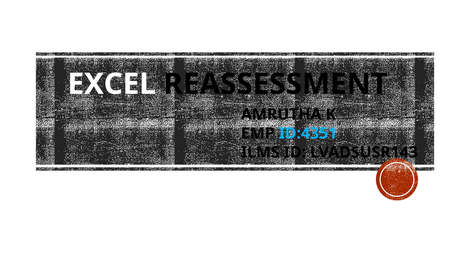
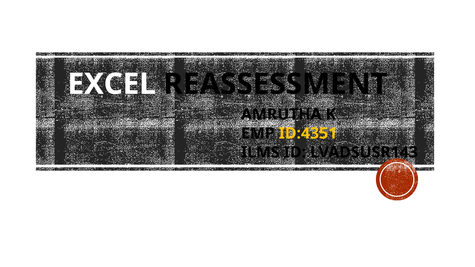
ID:4351 colour: light blue -> yellow
